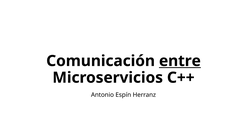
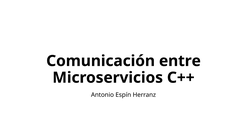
entre underline: present -> none
